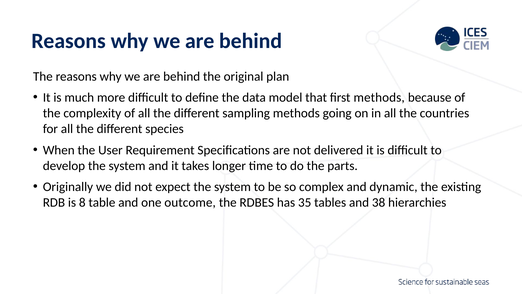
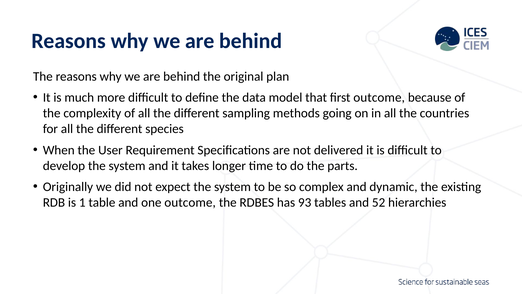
first methods: methods -> outcome
8: 8 -> 1
35: 35 -> 93
38: 38 -> 52
